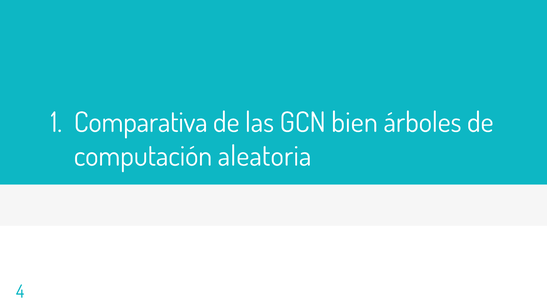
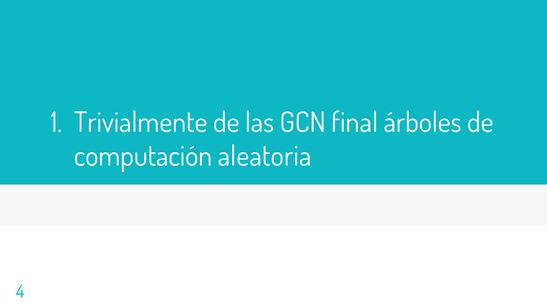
Comparativa: Comparativa -> Trivialmente
bien: bien -> final
